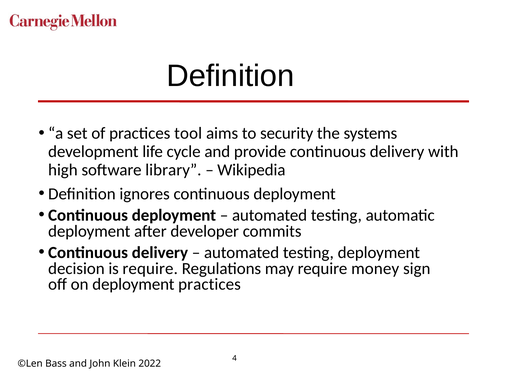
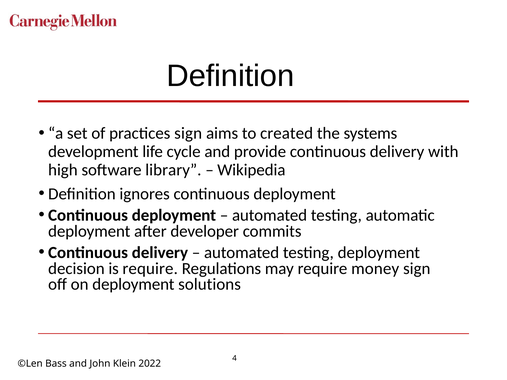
practices tool: tool -> sign
security: security -> created
deployment practices: practices -> solutions
